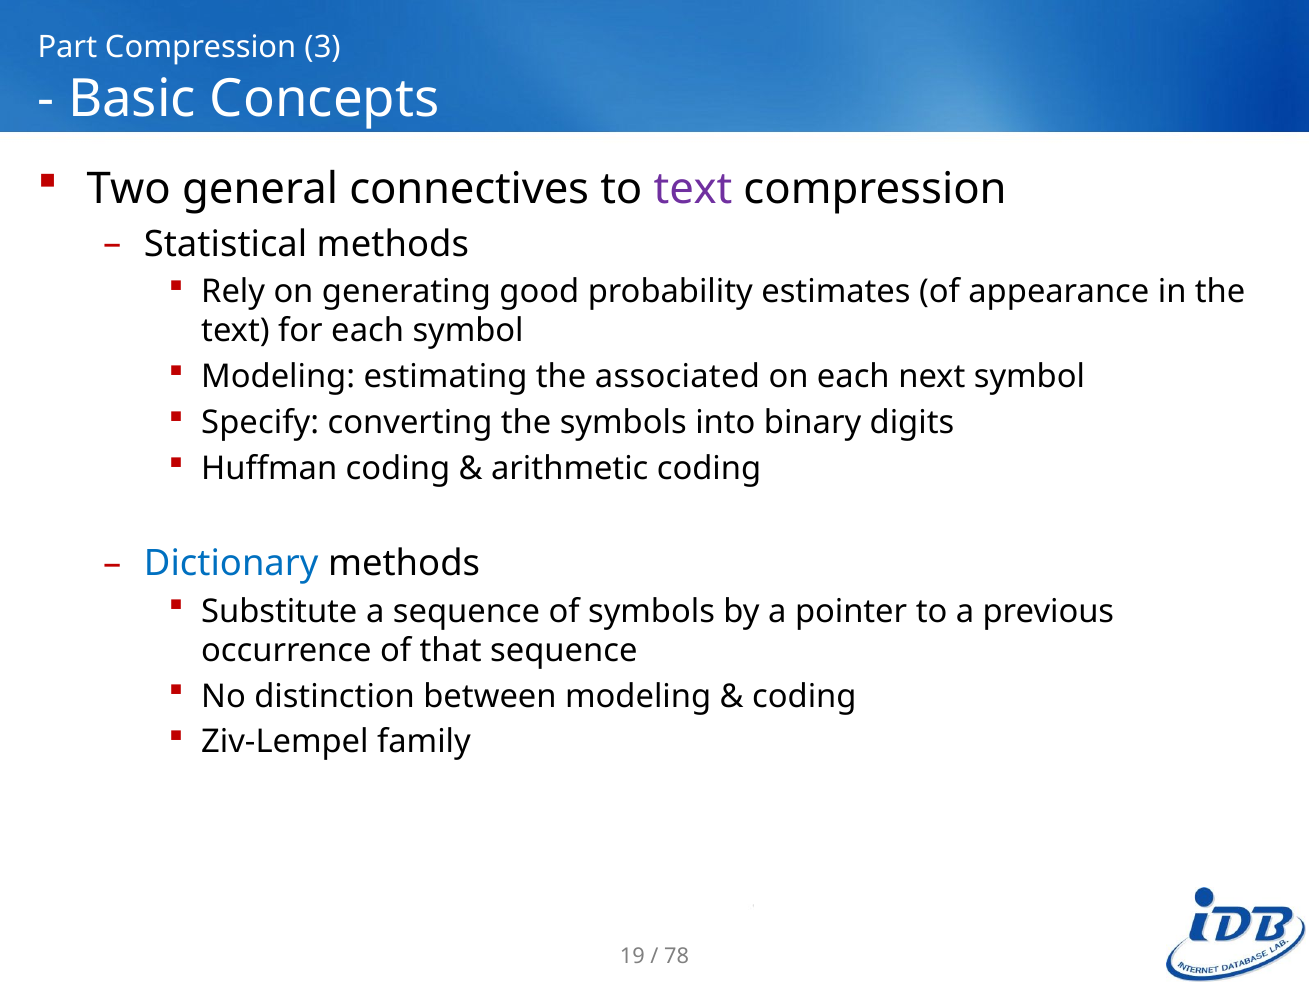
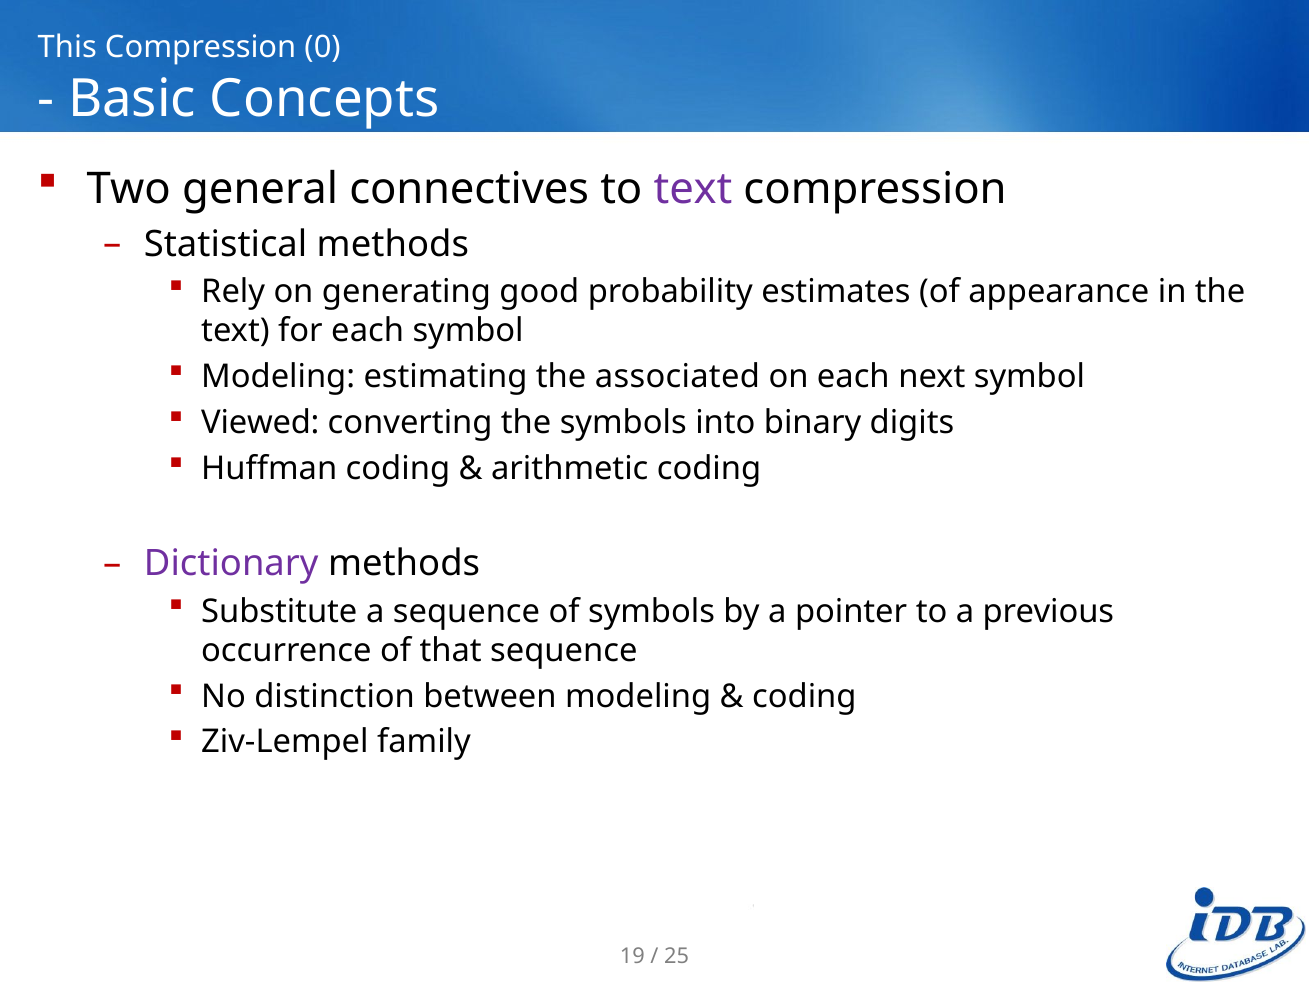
Part: Part -> This
3: 3 -> 0
Specify: Specify -> Viewed
Dictionary colour: blue -> purple
78: 78 -> 25
